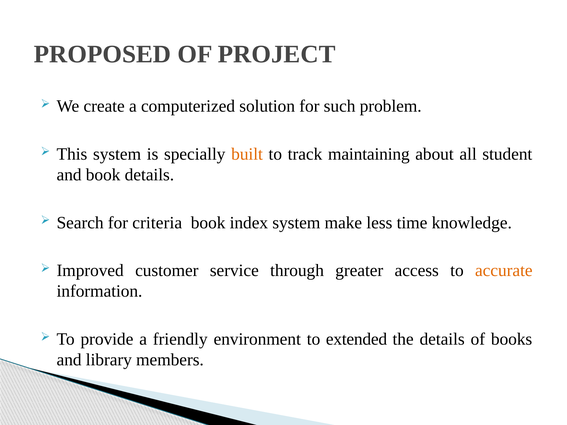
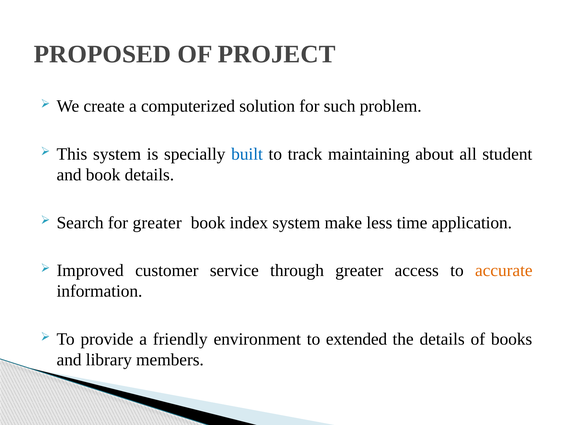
built colour: orange -> blue
for criteria: criteria -> greater
knowledge: knowledge -> application
